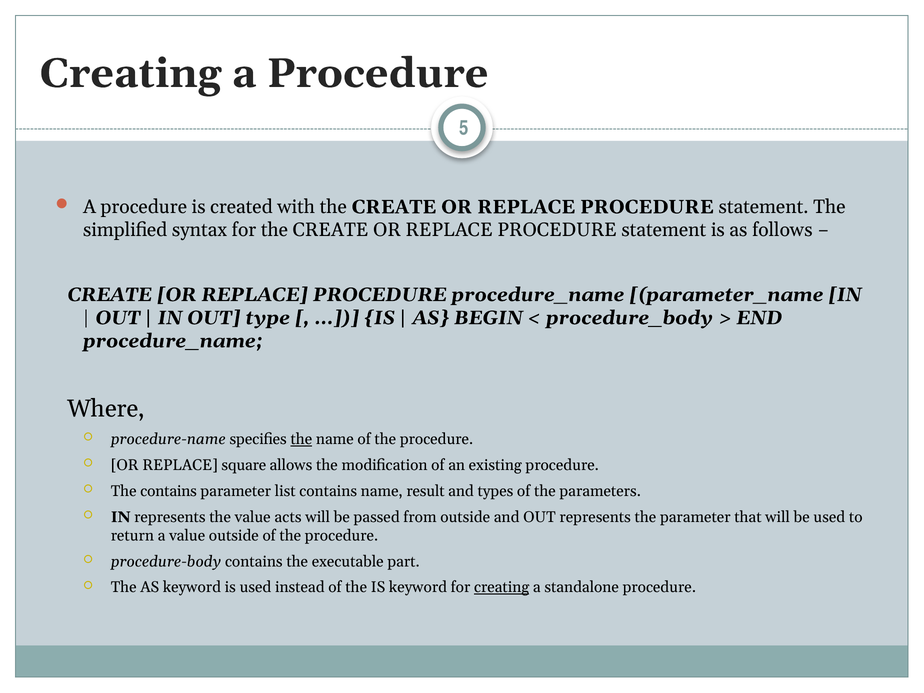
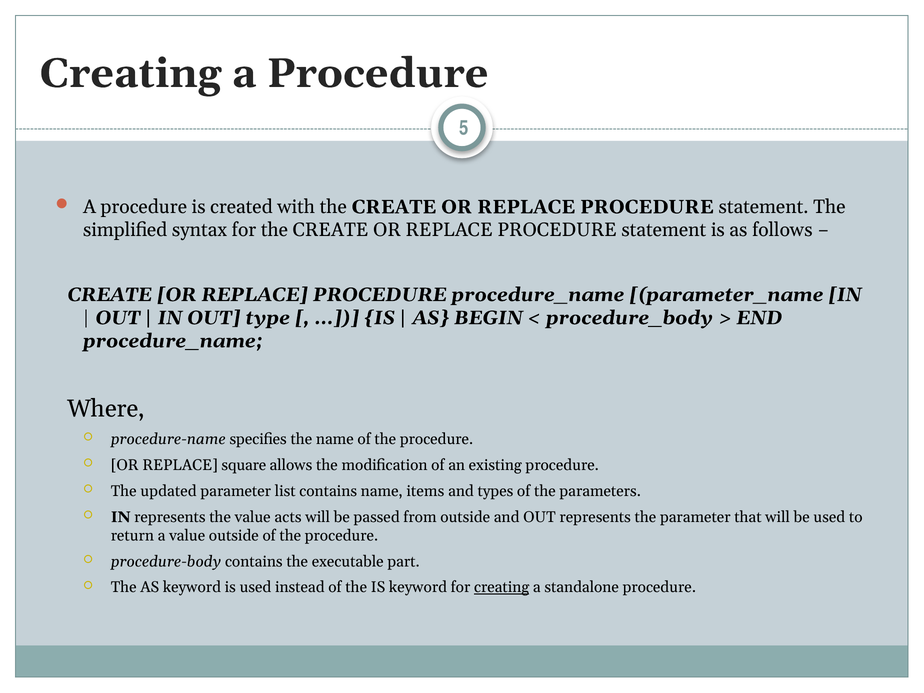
the at (301, 439) underline: present -> none
The contains: contains -> updated
result: result -> items
